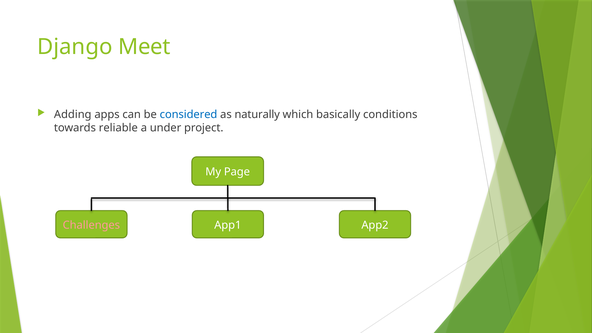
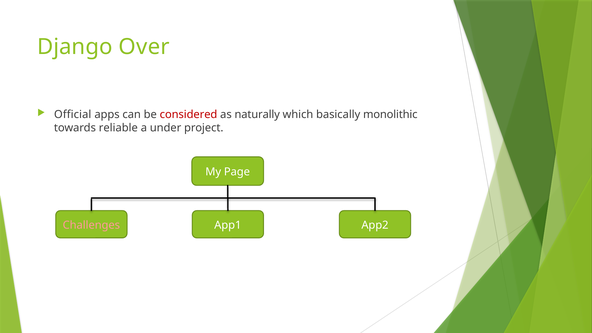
Meet: Meet -> Over
Adding: Adding -> Official
considered colour: blue -> red
conditions: conditions -> monolithic
